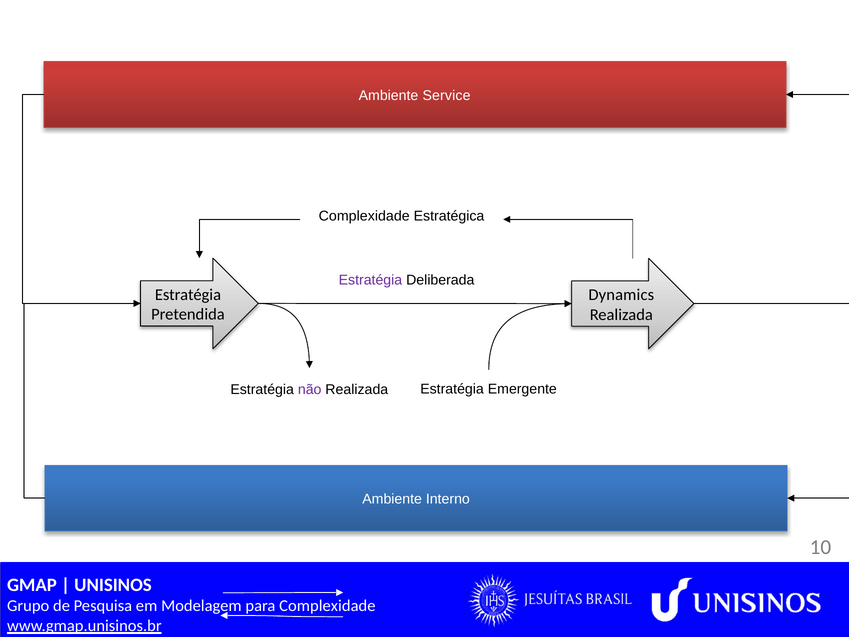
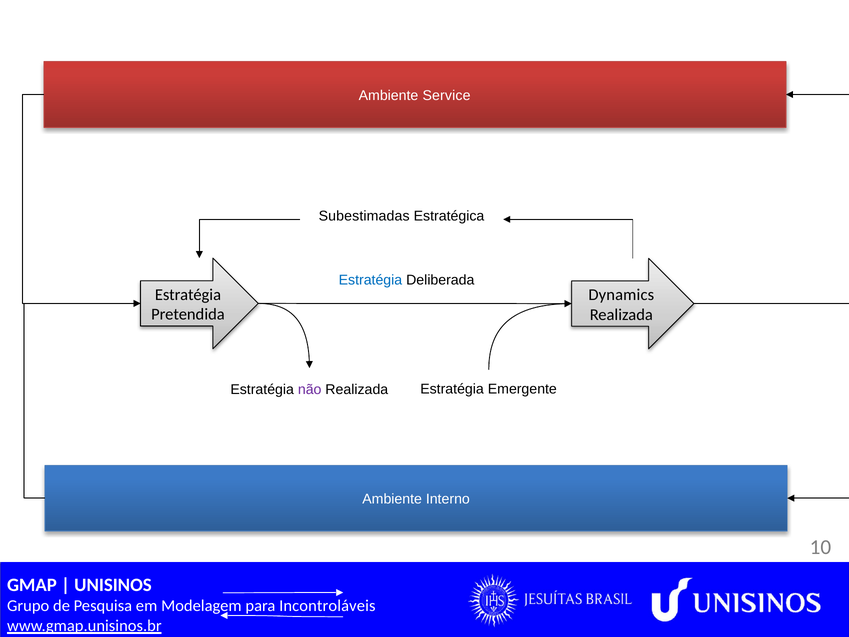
Complexidade at (364, 216): Complexidade -> Subestimadas
Estratégia at (370, 280) colour: purple -> blue
Complexidade at (327, 606): Complexidade -> Incontroláveis
